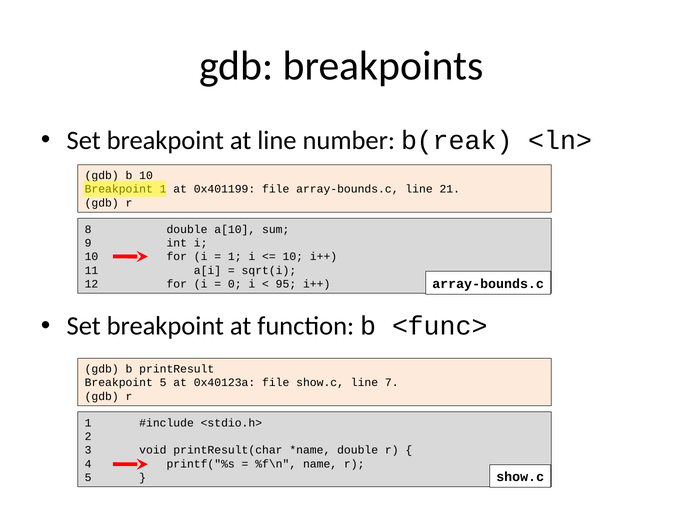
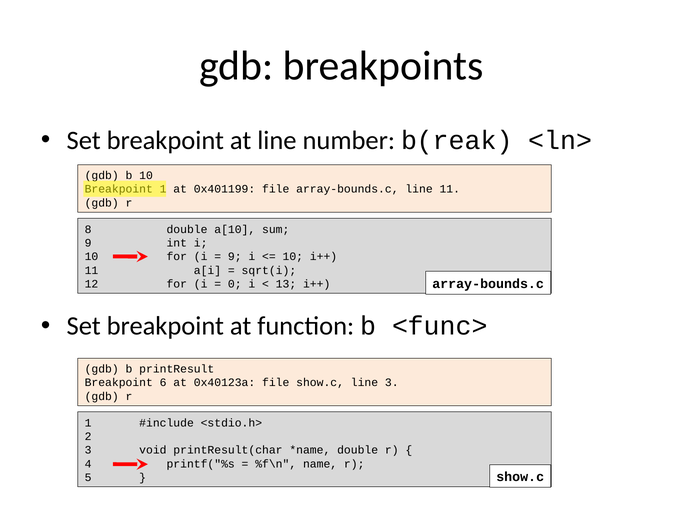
line 21: 21 -> 11
1 at (235, 257): 1 -> 9
95: 95 -> 13
Breakpoint 5: 5 -> 6
line 7: 7 -> 3
